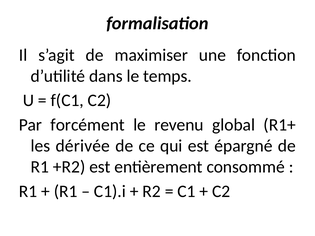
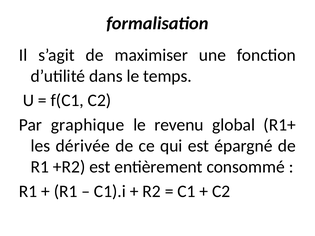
forcément: forcément -> graphique
